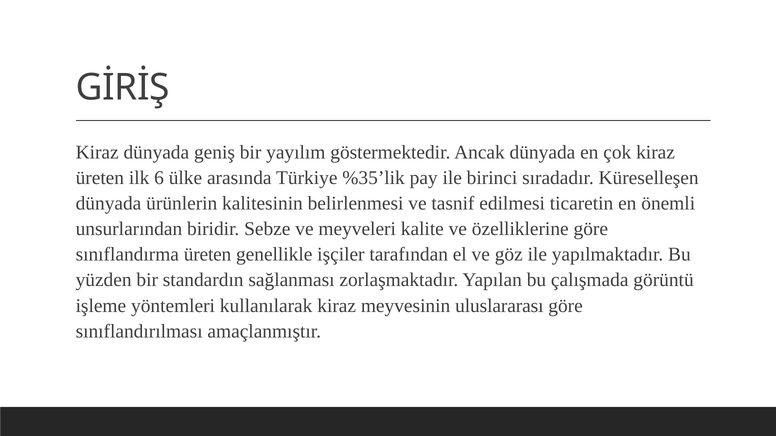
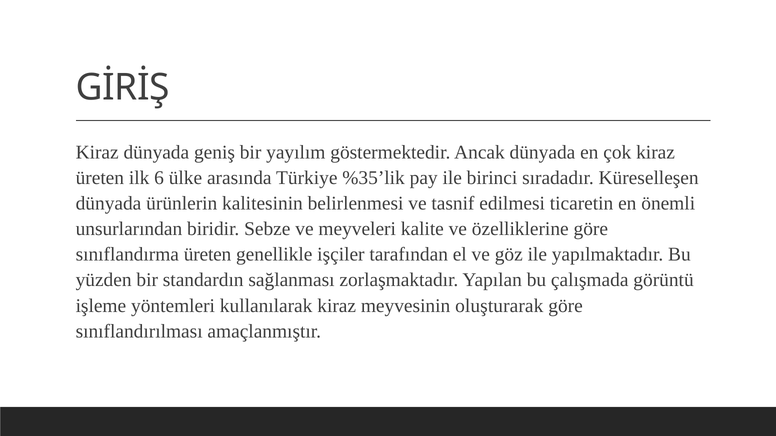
uluslararası: uluslararası -> oluşturarak
